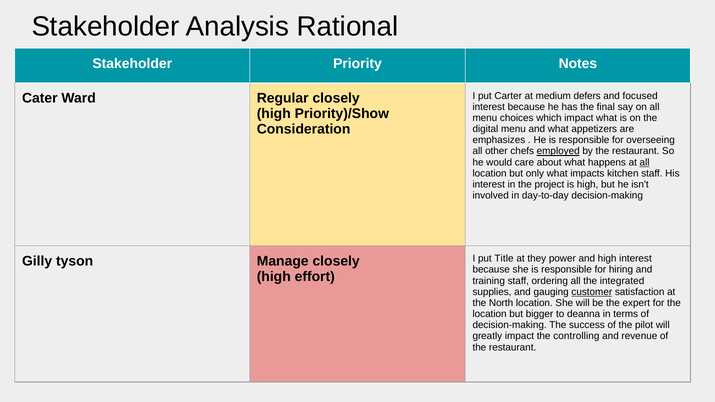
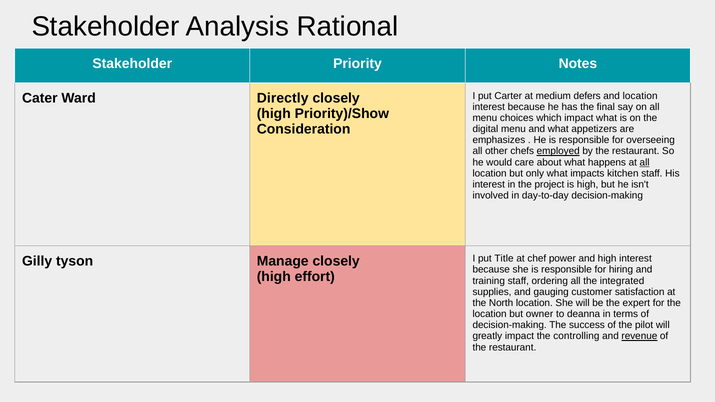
and focused: focused -> location
Regular: Regular -> Directly
they: they -> chef
customer underline: present -> none
bigger: bigger -> owner
revenue underline: none -> present
